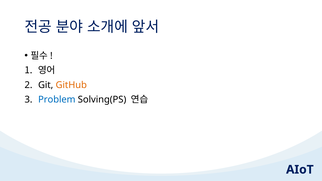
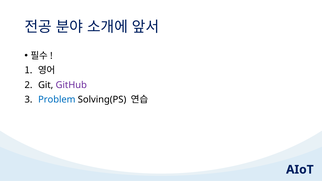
GitHub colour: orange -> purple
